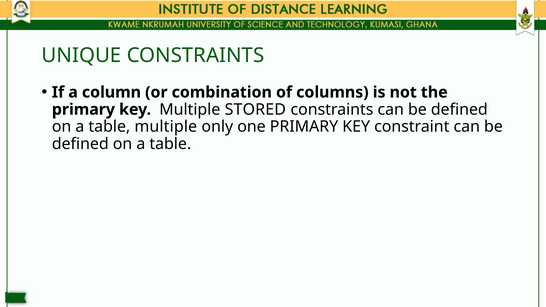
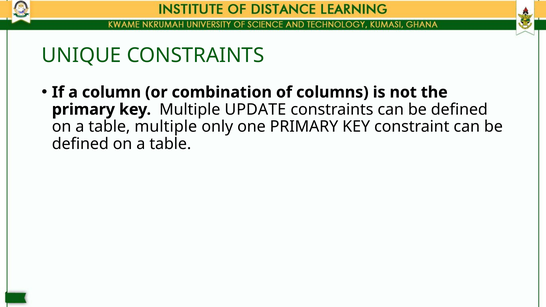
STORED: STORED -> UPDATE
